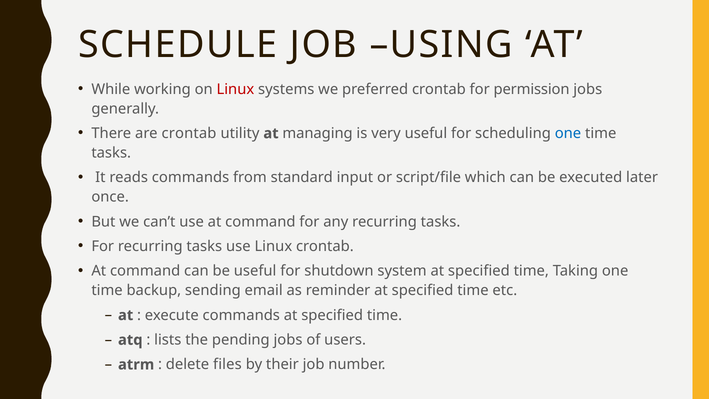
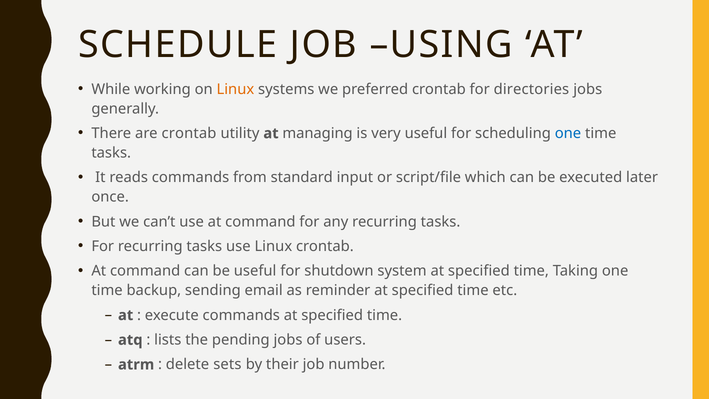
Linux at (235, 89) colour: red -> orange
permission: permission -> directories
files: files -> sets
